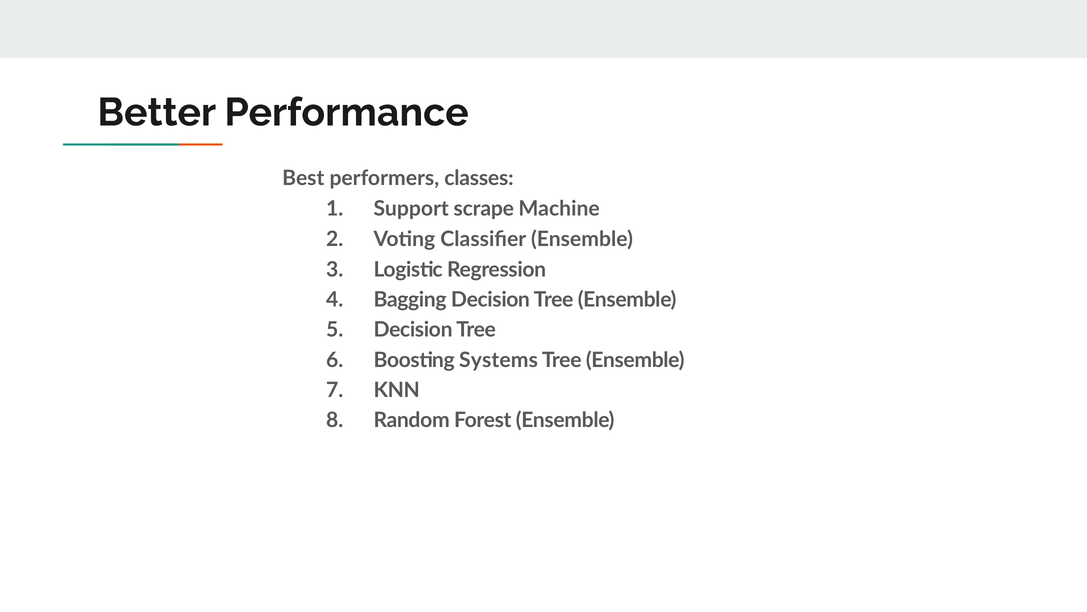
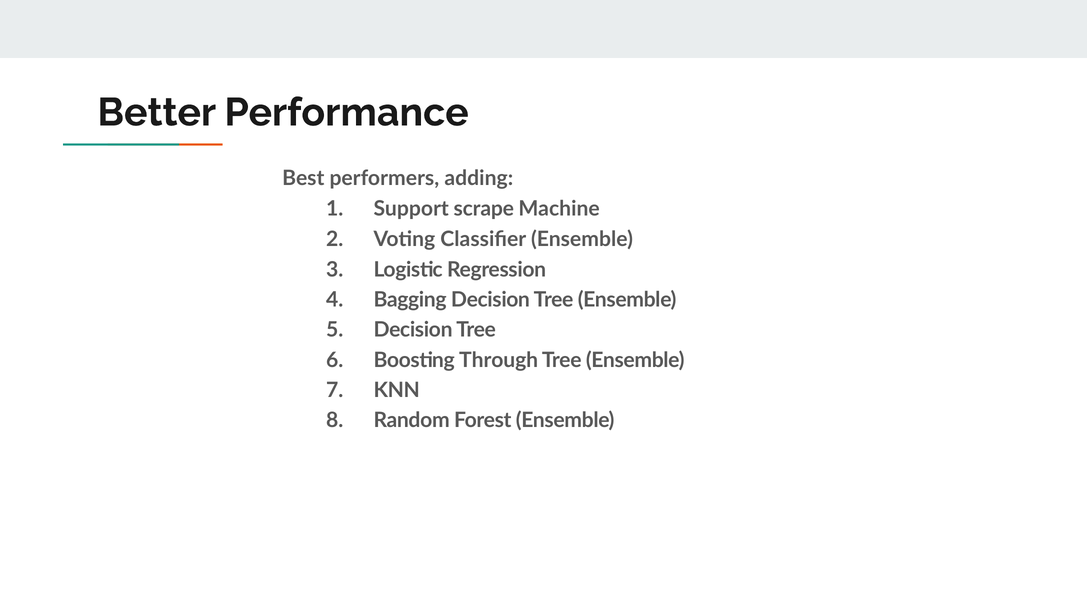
classes: classes -> adding
Systems: Systems -> Through
